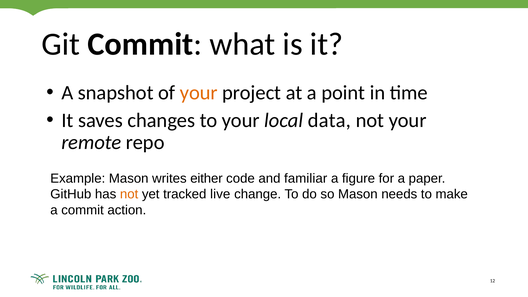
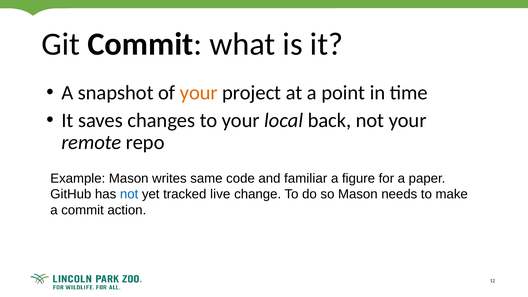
data: data -> back
either: either -> same
not at (129, 194) colour: orange -> blue
